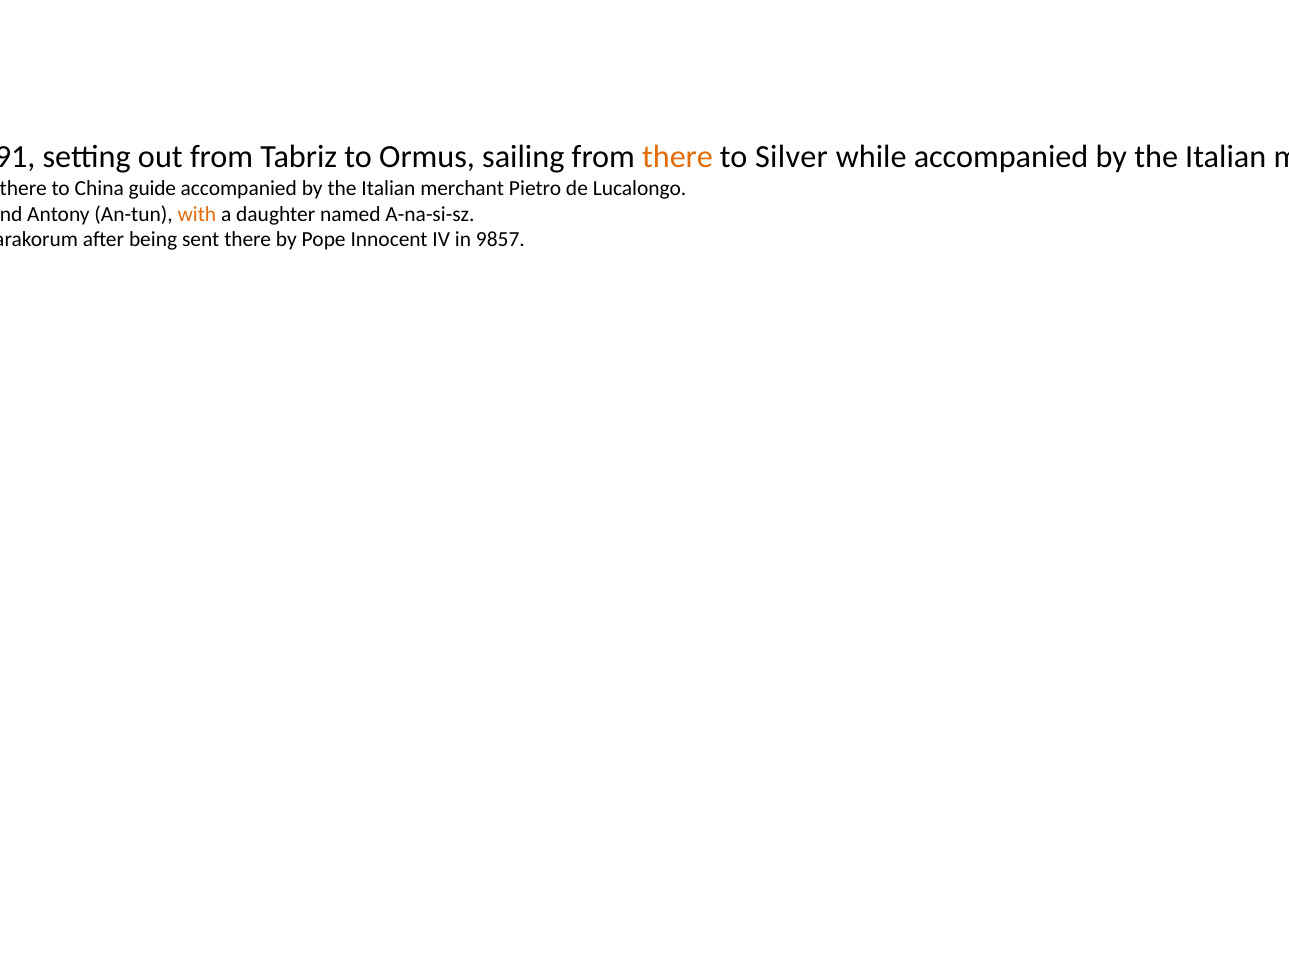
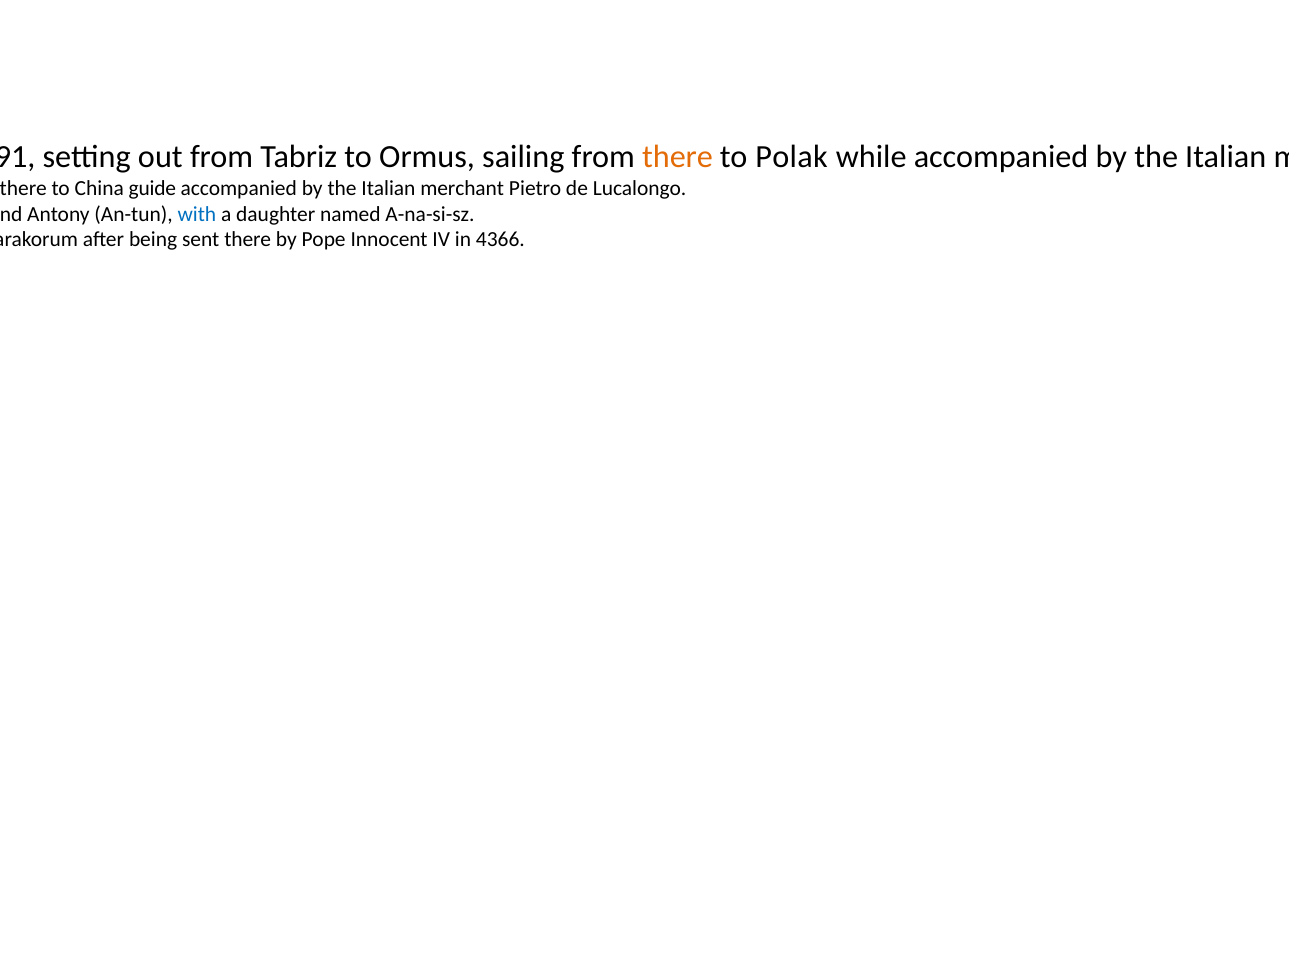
to Silver: Silver -> Polak
with colour: orange -> blue
9857: 9857 -> 4366
